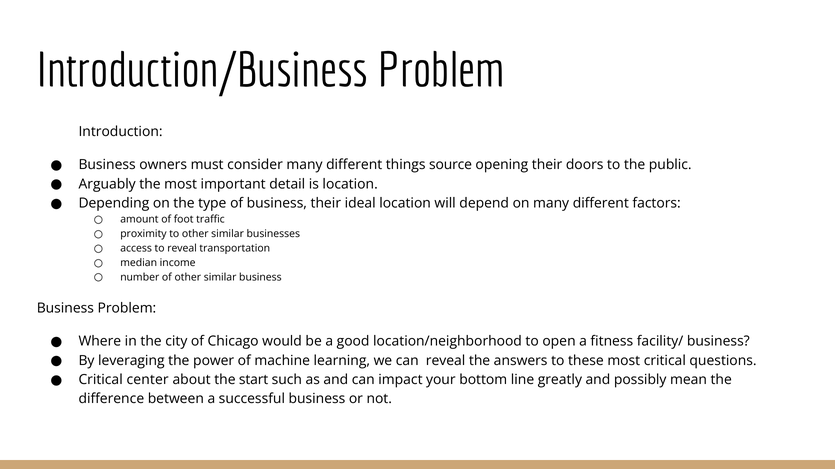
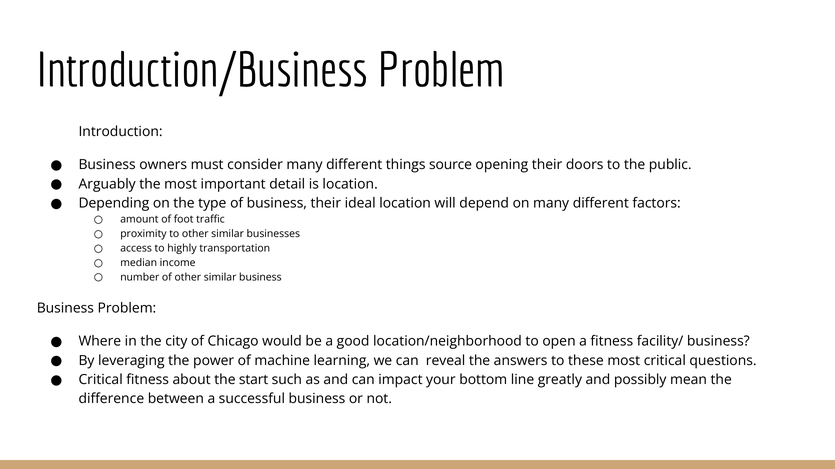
to reveal: reveal -> highly
Critical center: center -> fitness
